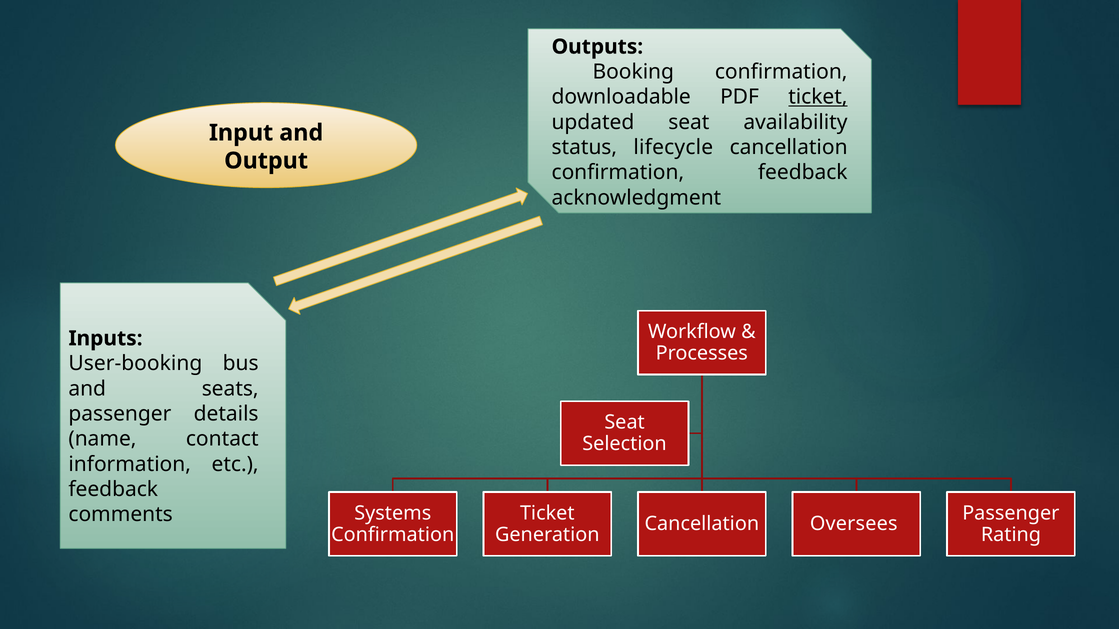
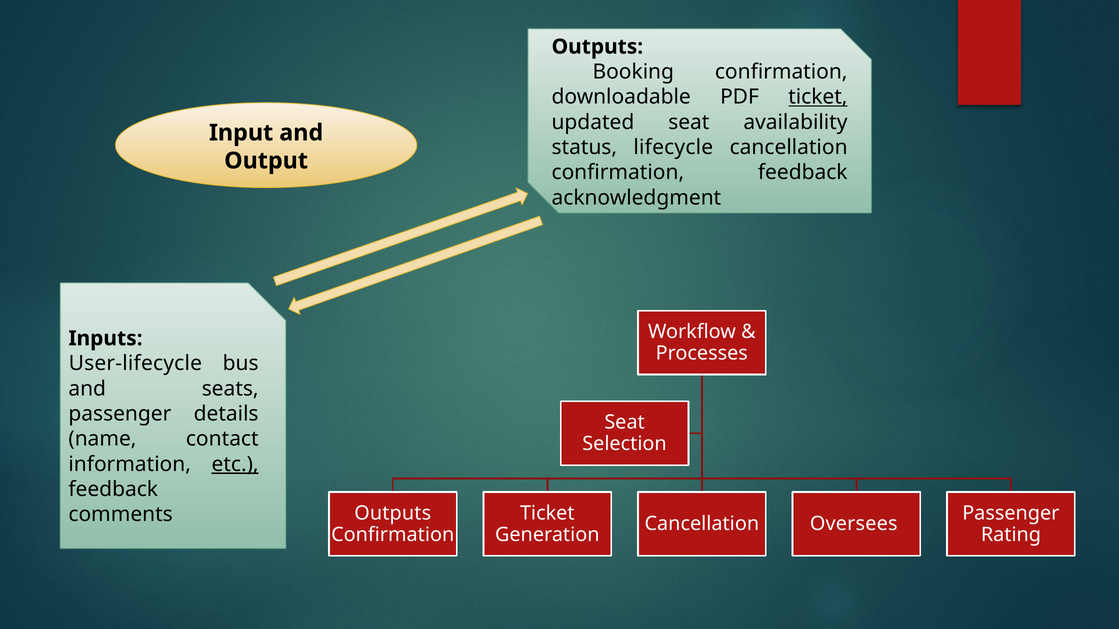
User-booking: User-booking -> User-lifecycle
etc underline: none -> present
Systems at (393, 513): Systems -> Outputs
